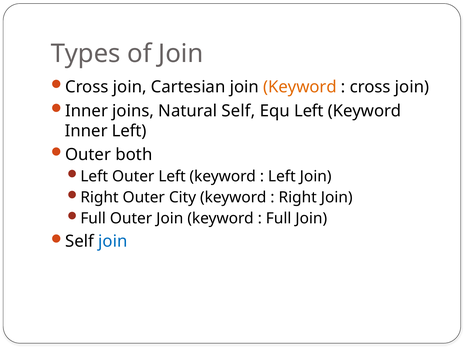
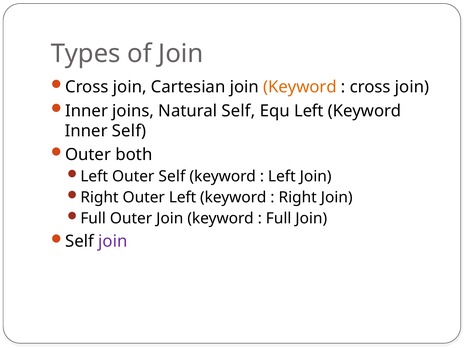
Inner Left: Left -> Self
Outer Left: Left -> Self
Outer City: City -> Left
join at (113, 241) colour: blue -> purple
